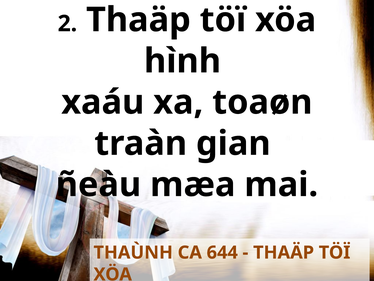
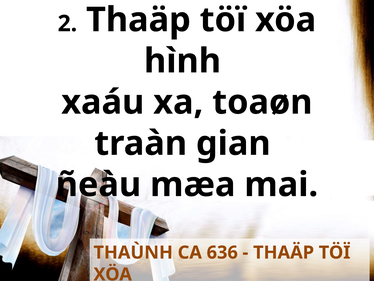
644: 644 -> 636
